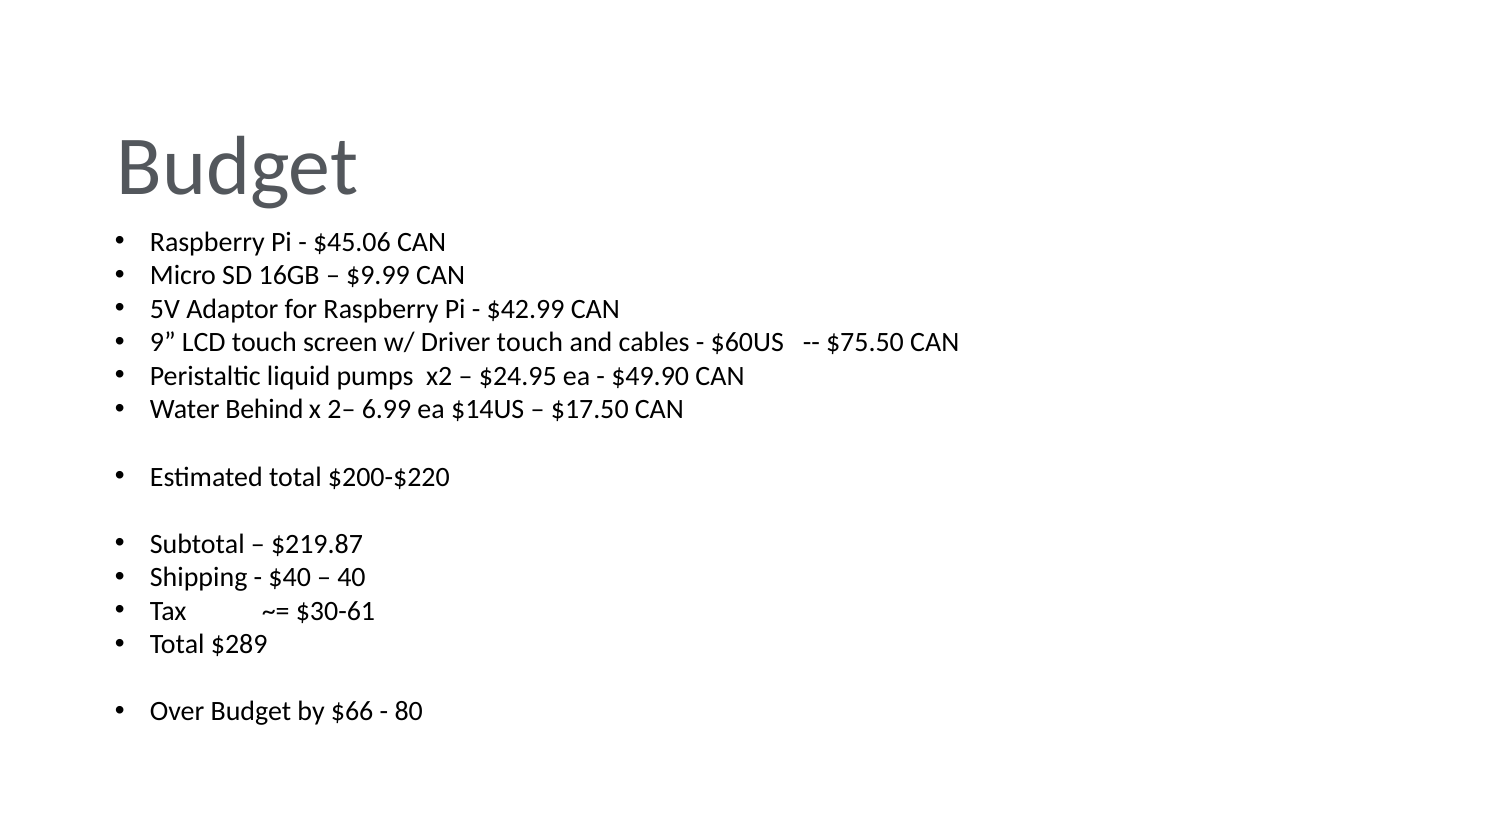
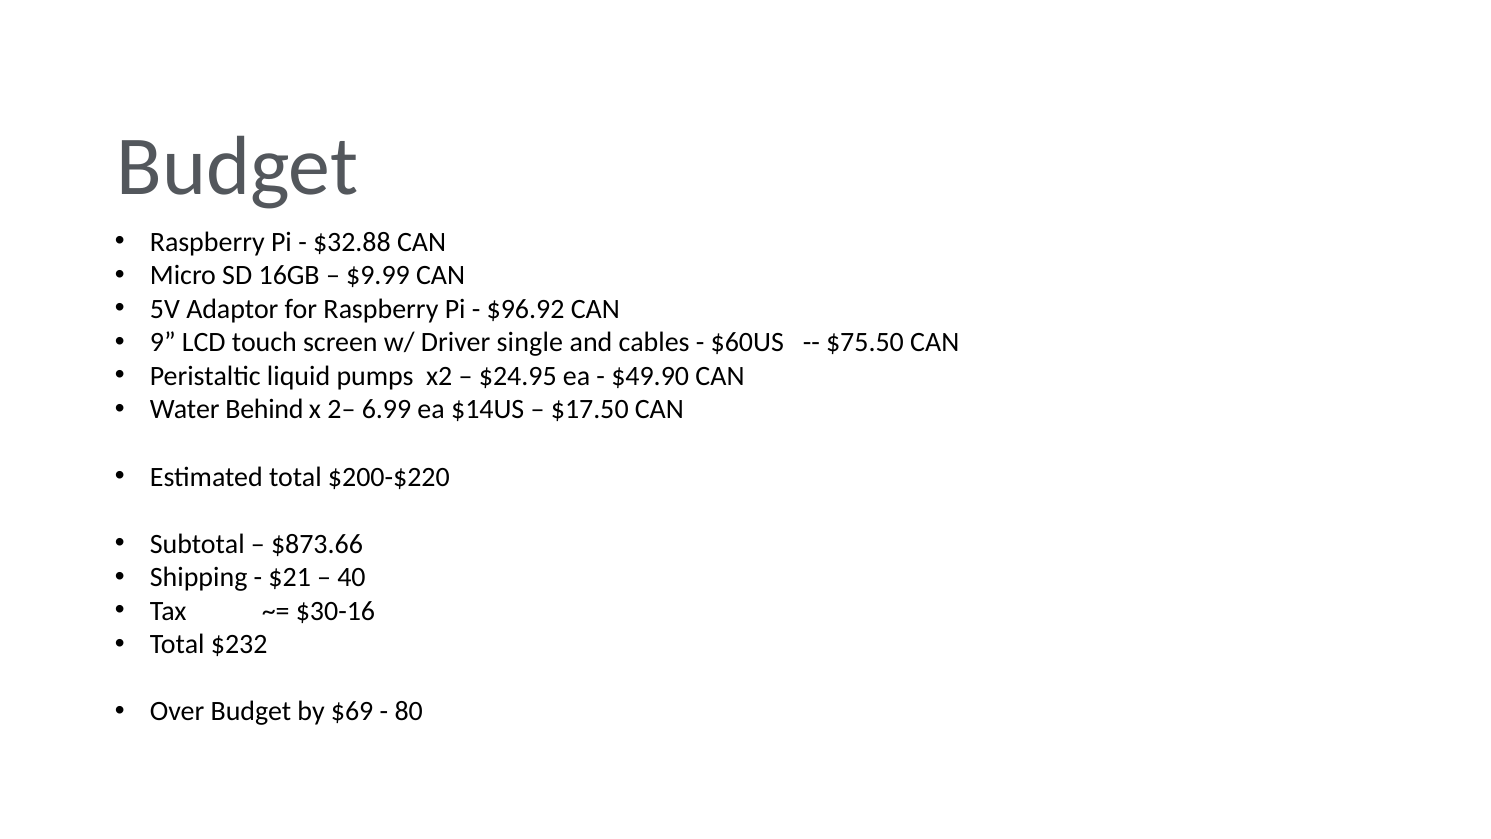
$45.06: $45.06 -> $32.88
$42.99: $42.99 -> $96.92
Driver touch: touch -> single
$219.87: $219.87 -> $873.66
$40: $40 -> $21
$30-61: $30-61 -> $30-16
$289: $289 -> $232
$66: $66 -> $69
